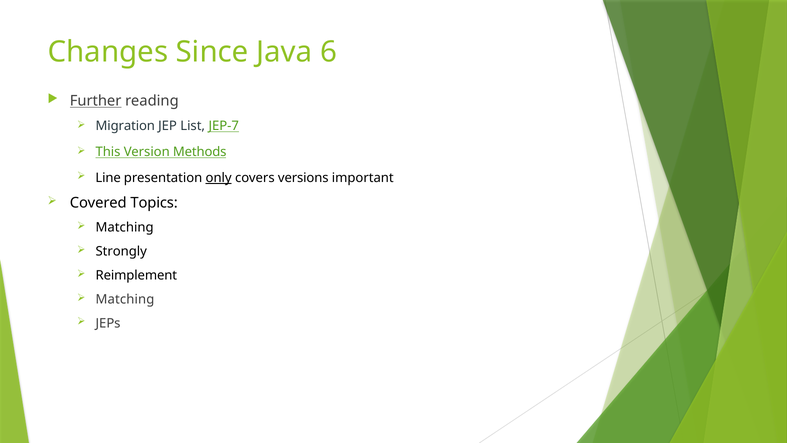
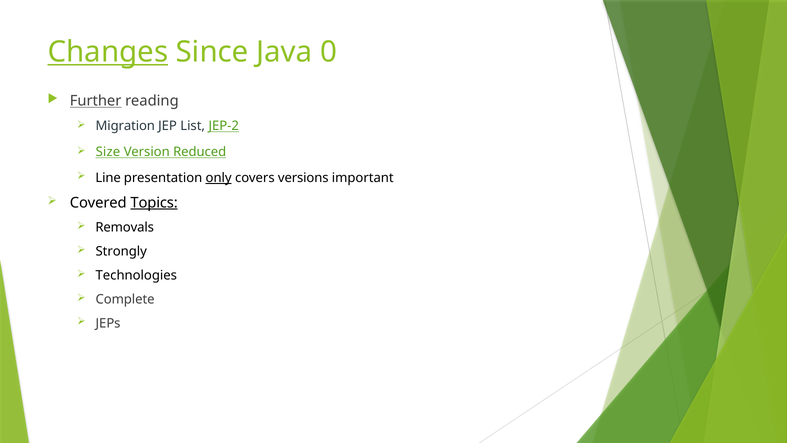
Changes underline: none -> present
6: 6 -> 0
JEP-7: JEP-7 -> JEP-2
This: This -> Size
Methods: Methods -> Reduced
Topics underline: none -> present
Matching at (125, 227): Matching -> Removals
Reimplement: Reimplement -> Technologies
Matching at (125, 299): Matching -> Complete
